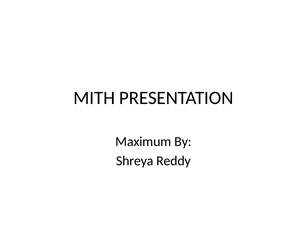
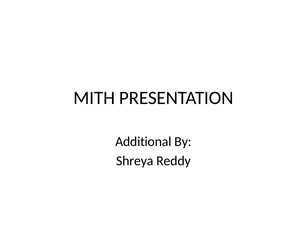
Maximum: Maximum -> Additional
